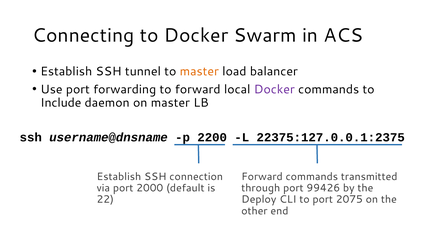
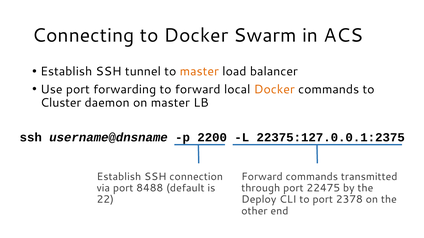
Docker at (274, 89) colour: purple -> orange
Include: Include -> Cluster
2000: 2000 -> 8488
99426: 99426 -> 22475
2075: 2075 -> 2378
